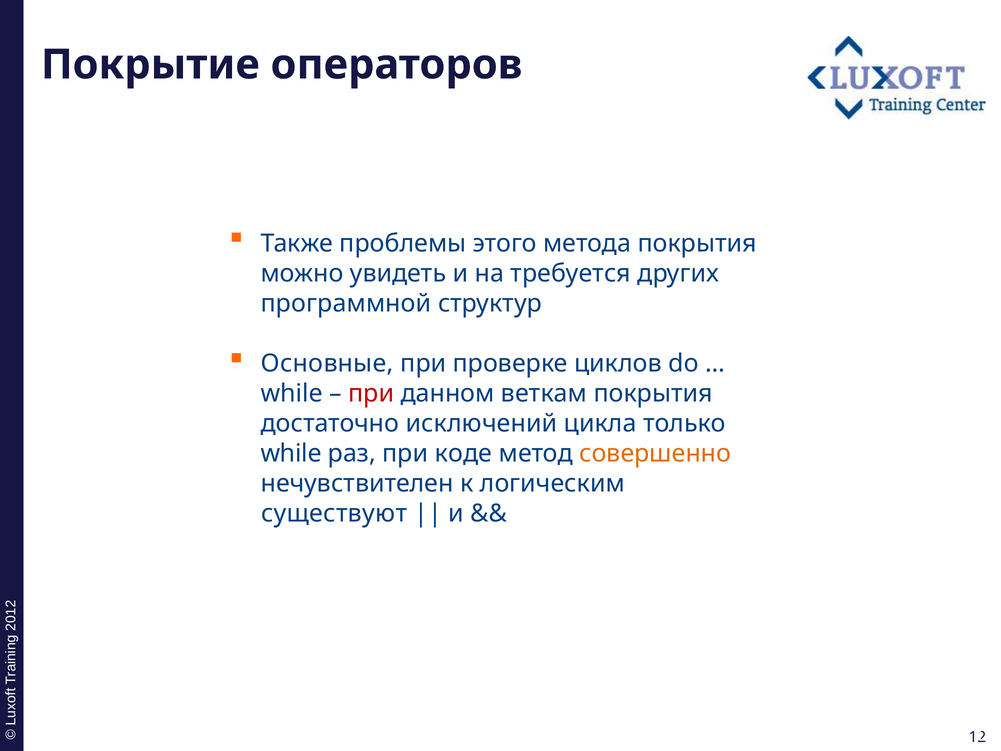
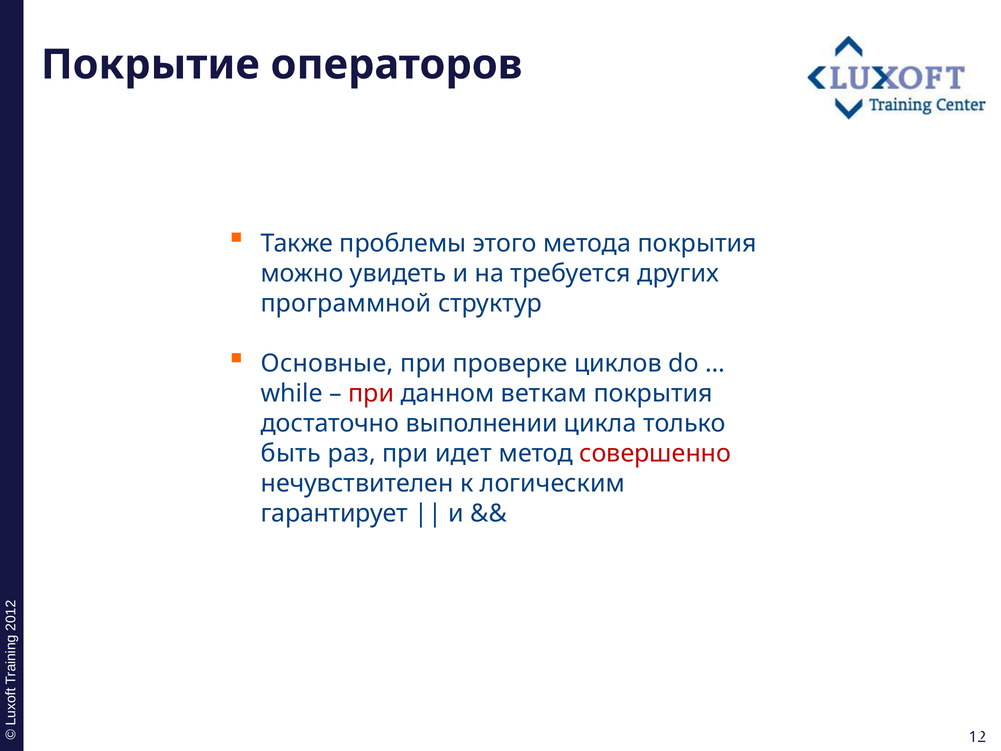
исключений: исключений -> выполнении
while at (291, 453): while -> быть
коде: коде -> идет
совершенно colour: orange -> red
существуют: существуют -> гарантирует
